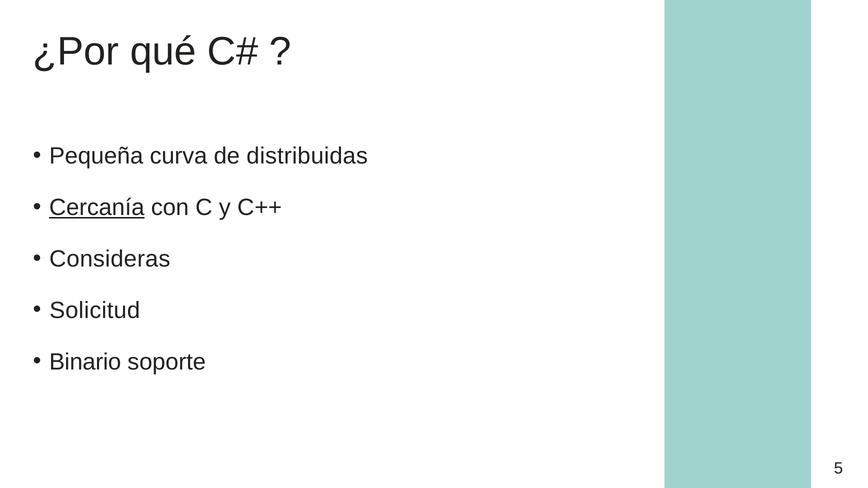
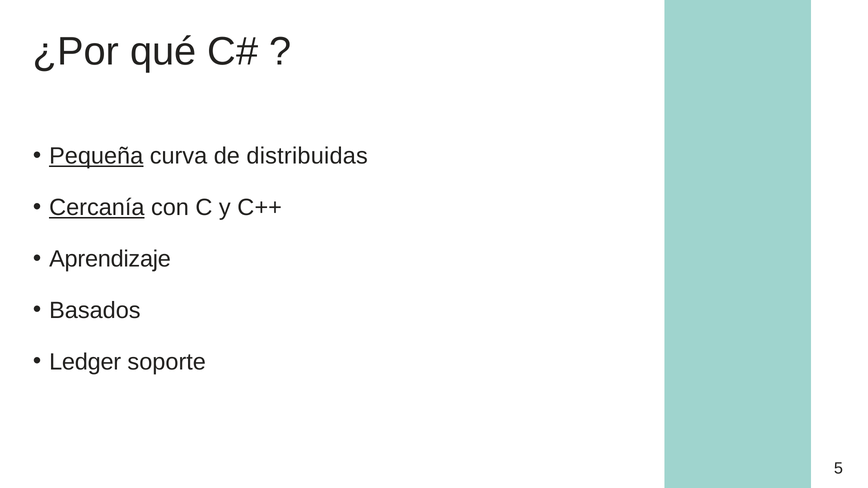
Pequeña underline: none -> present
Consideras: Consideras -> Aprendizaje
Solicitud: Solicitud -> Basados
Binario: Binario -> Ledger
